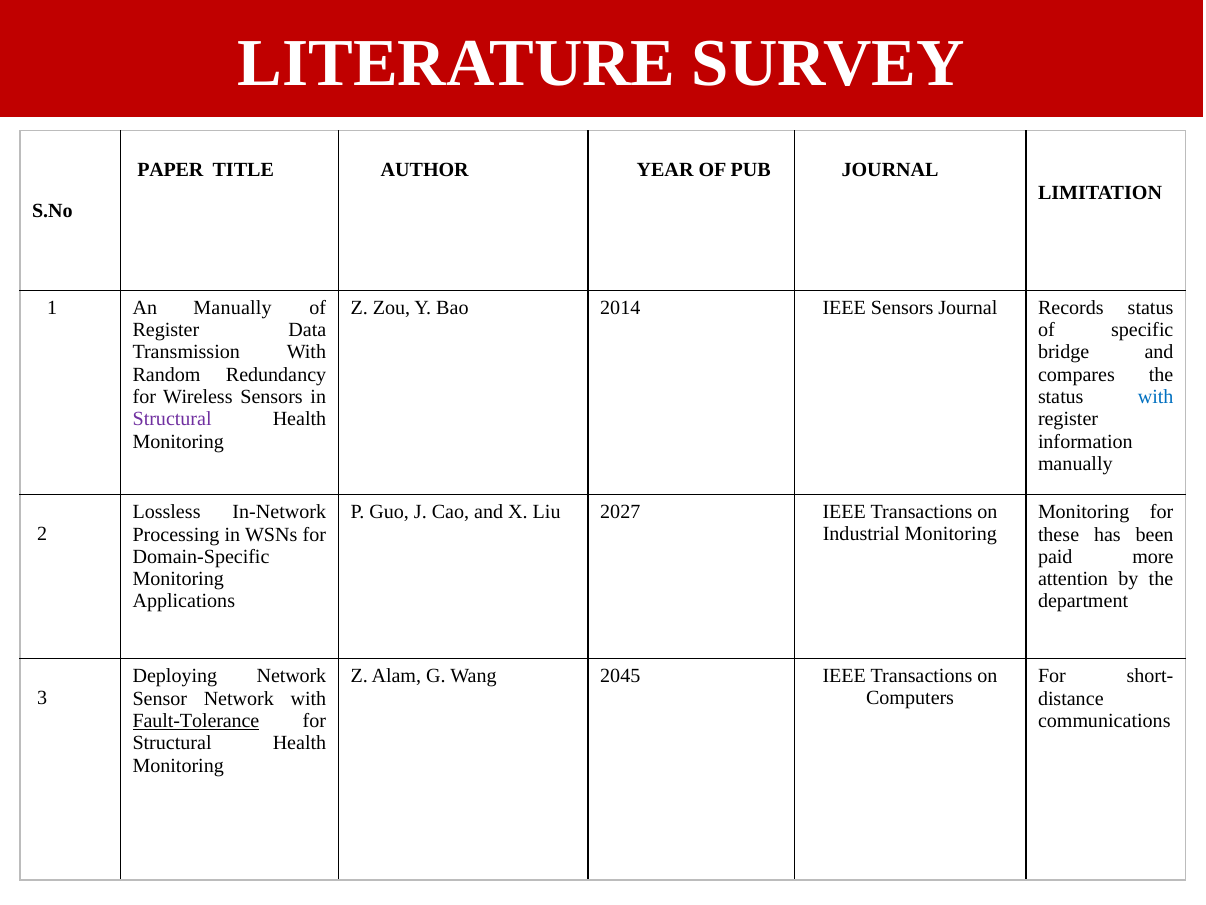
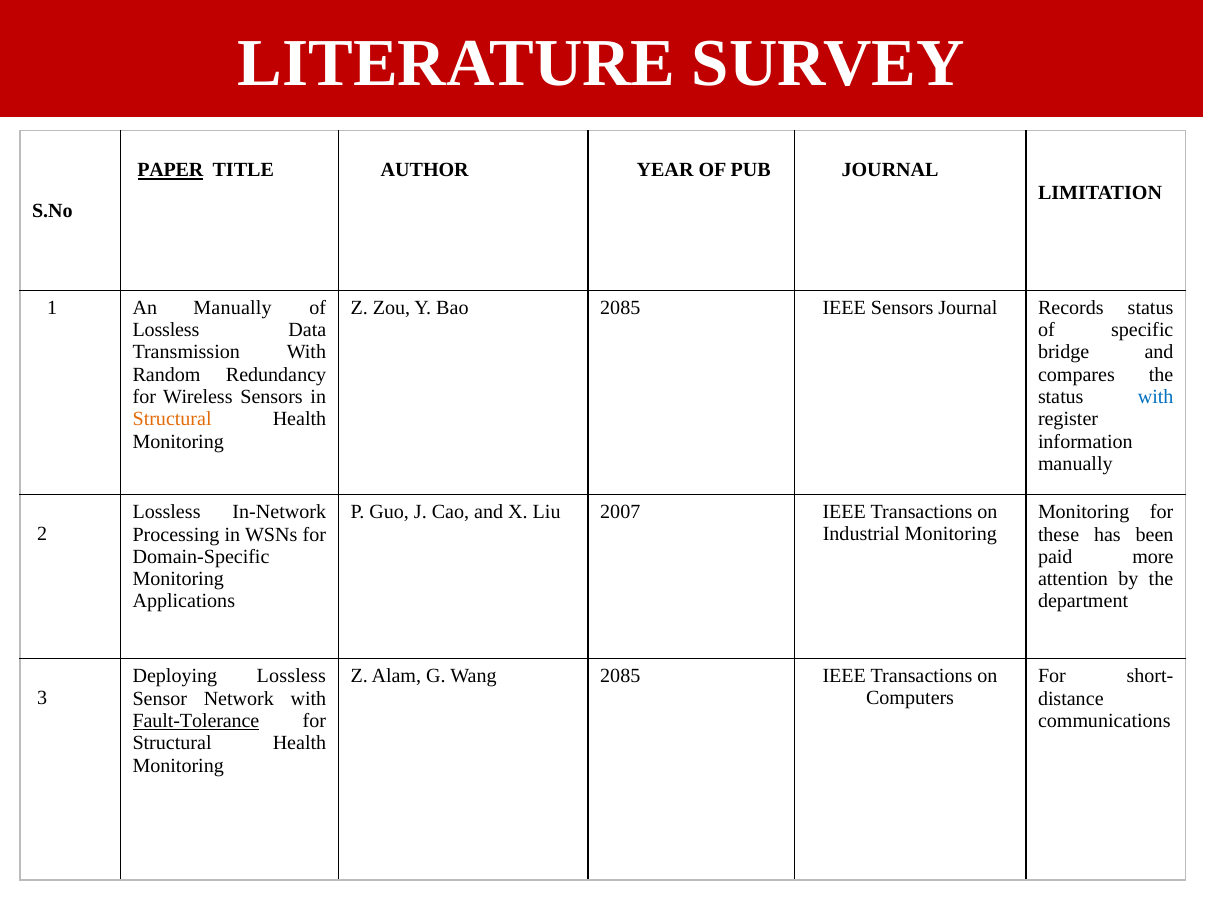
PAPER underline: none -> present
Bao 2014: 2014 -> 2085
Register at (166, 330): Register -> Lossless
Structural at (172, 419) colour: purple -> orange
2027: 2027 -> 2007
Deploying Network: Network -> Lossless
Wang 2045: 2045 -> 2085
